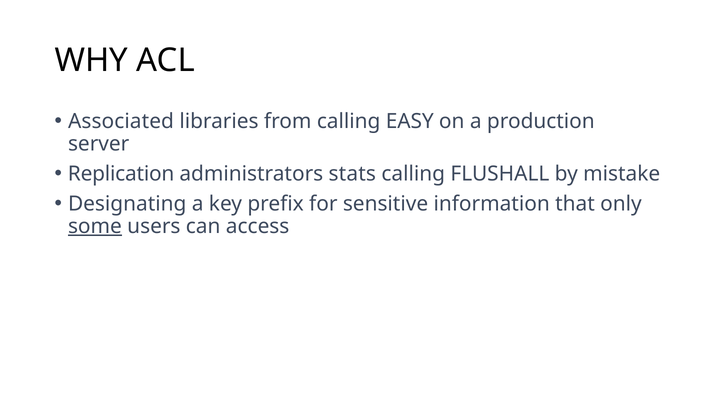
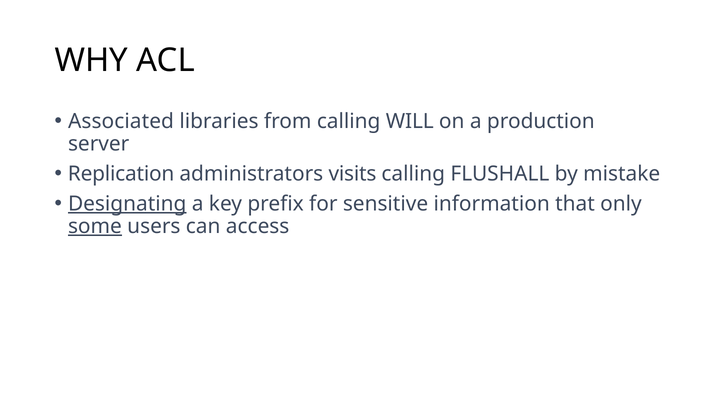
EASY: EASY -> WILL
stats: stats -> visits
Designating underline: none -> present
